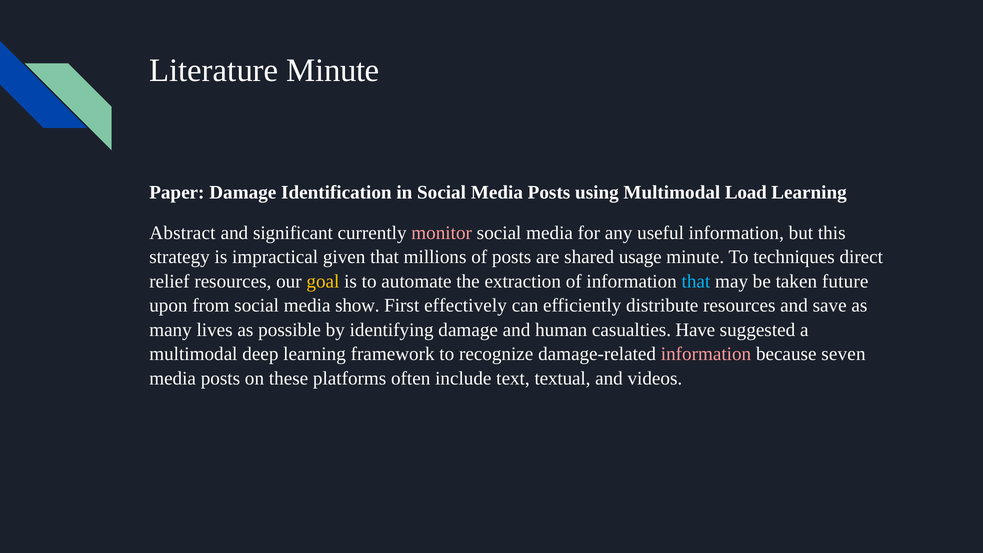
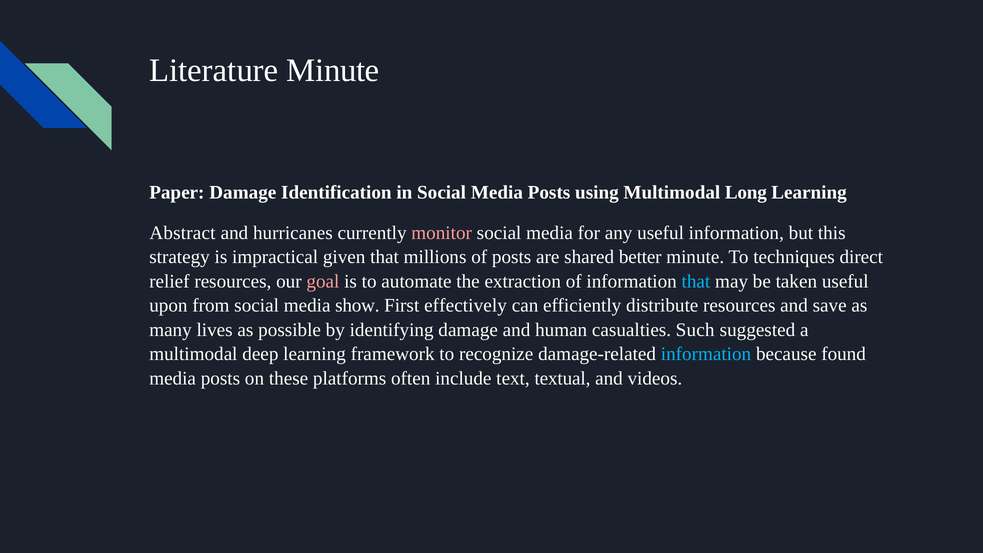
Load: Load -> Long
significant: significant -> hurricanes
usage: usage -> better
goal colour: yellow -> pink
taken future: future -> useful
Have: Have -> Such
information at (706, 354) colour: pink -> light blue
seven: seven -> found
